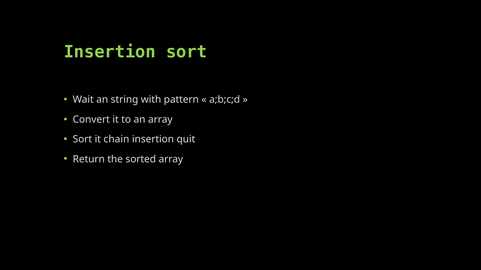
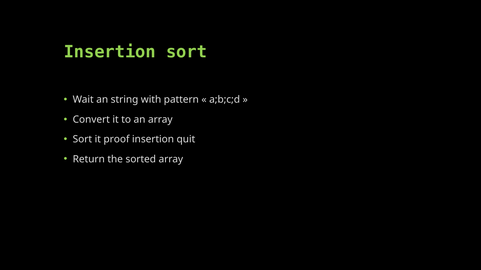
chain: chain -> proof
